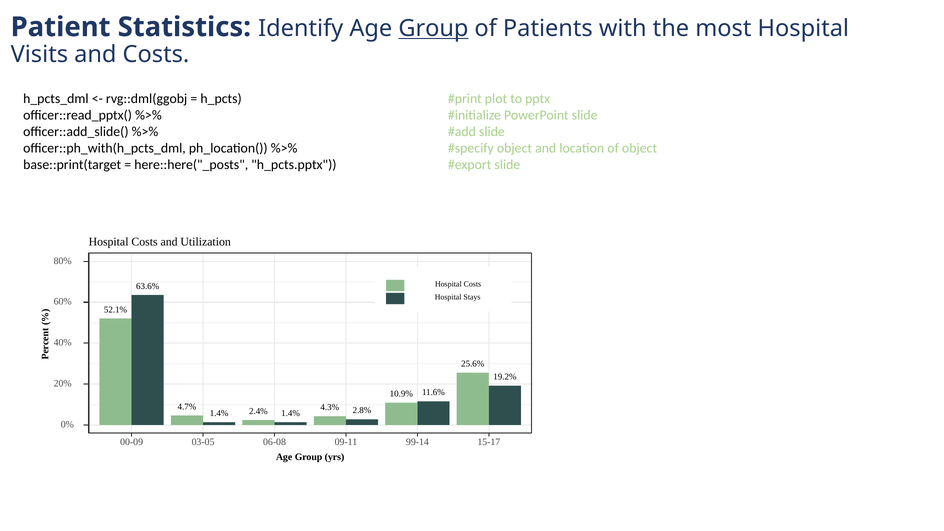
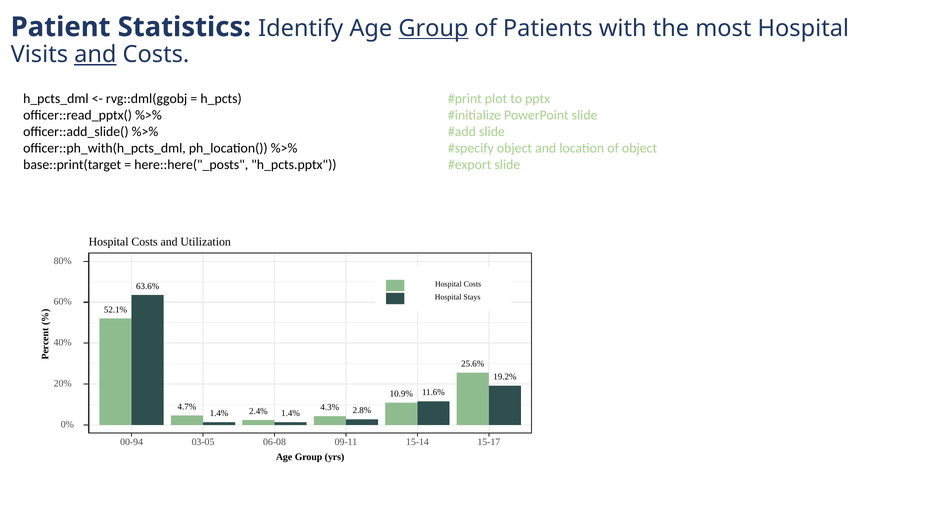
and at (95, 55) underline: none -> present
00-09: 00-09 -> 00-94
99-14: 99-14 -> 15-14
